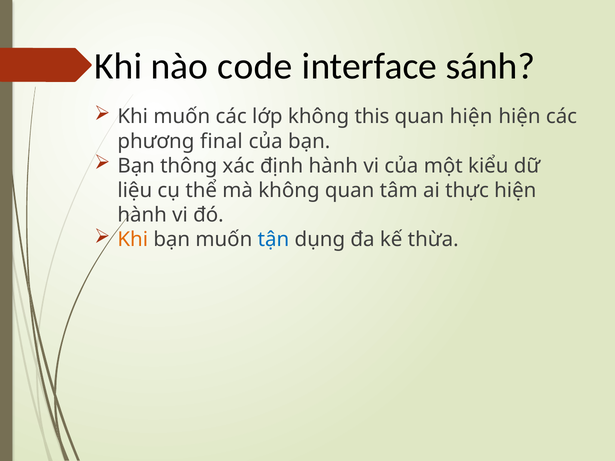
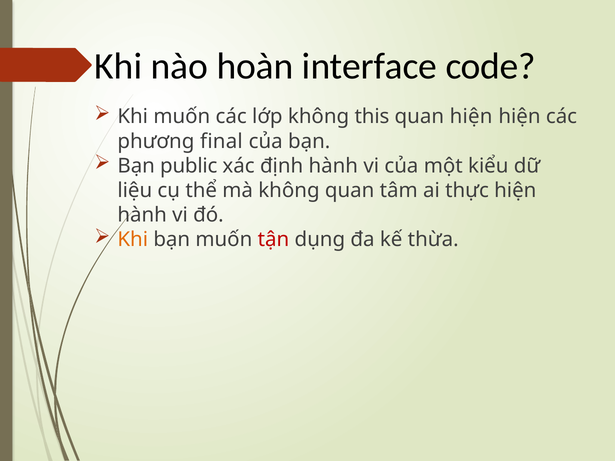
code: code -> hoàn
sánh: sánh -> code
thông: thông -> public
tận colour: blue -> red
